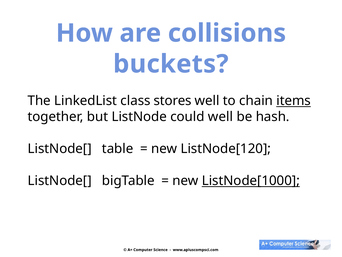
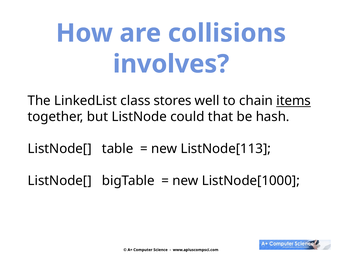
buckets: buckets -> involves
could well: well -> that
ListNode[120: ListNode[120 -> ListNode[113
ListNode[1000 underline: present -> none
